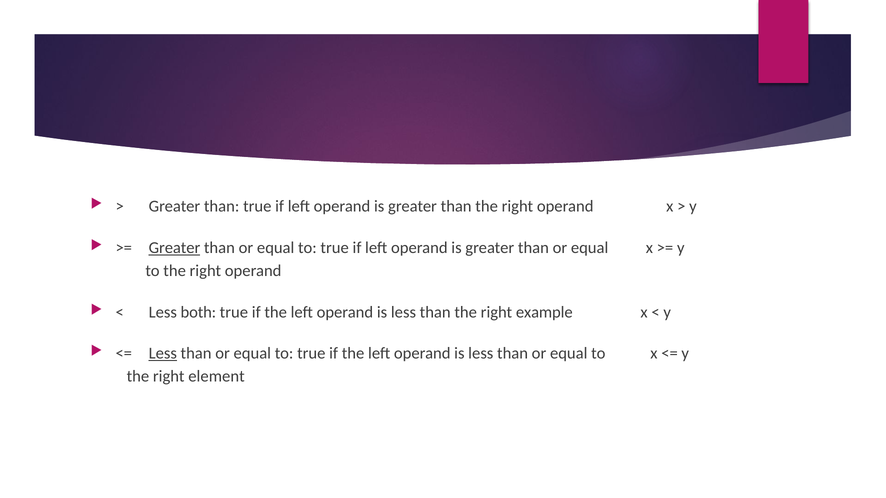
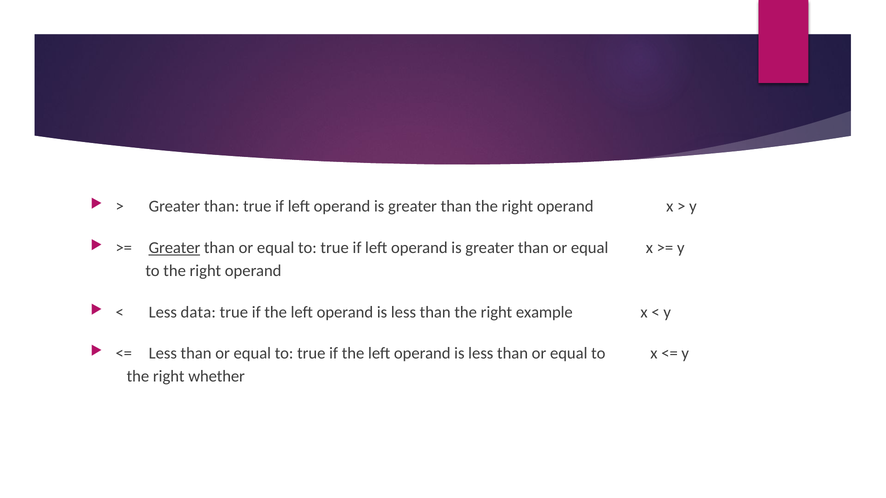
both: both -> data
Less at (163, 354) underline: present -> none
element: element -> whether
